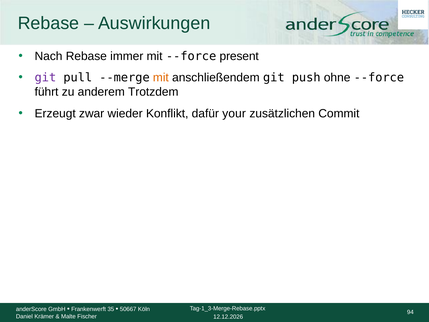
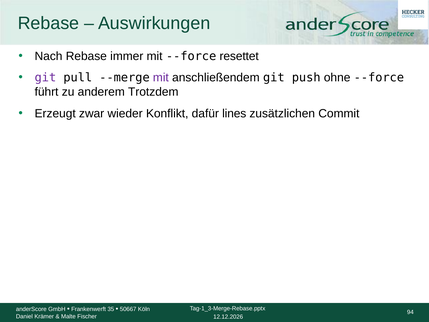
present: present -> resettet
mit at (161, 78) colour: orange -> purple
your: your -> lines
